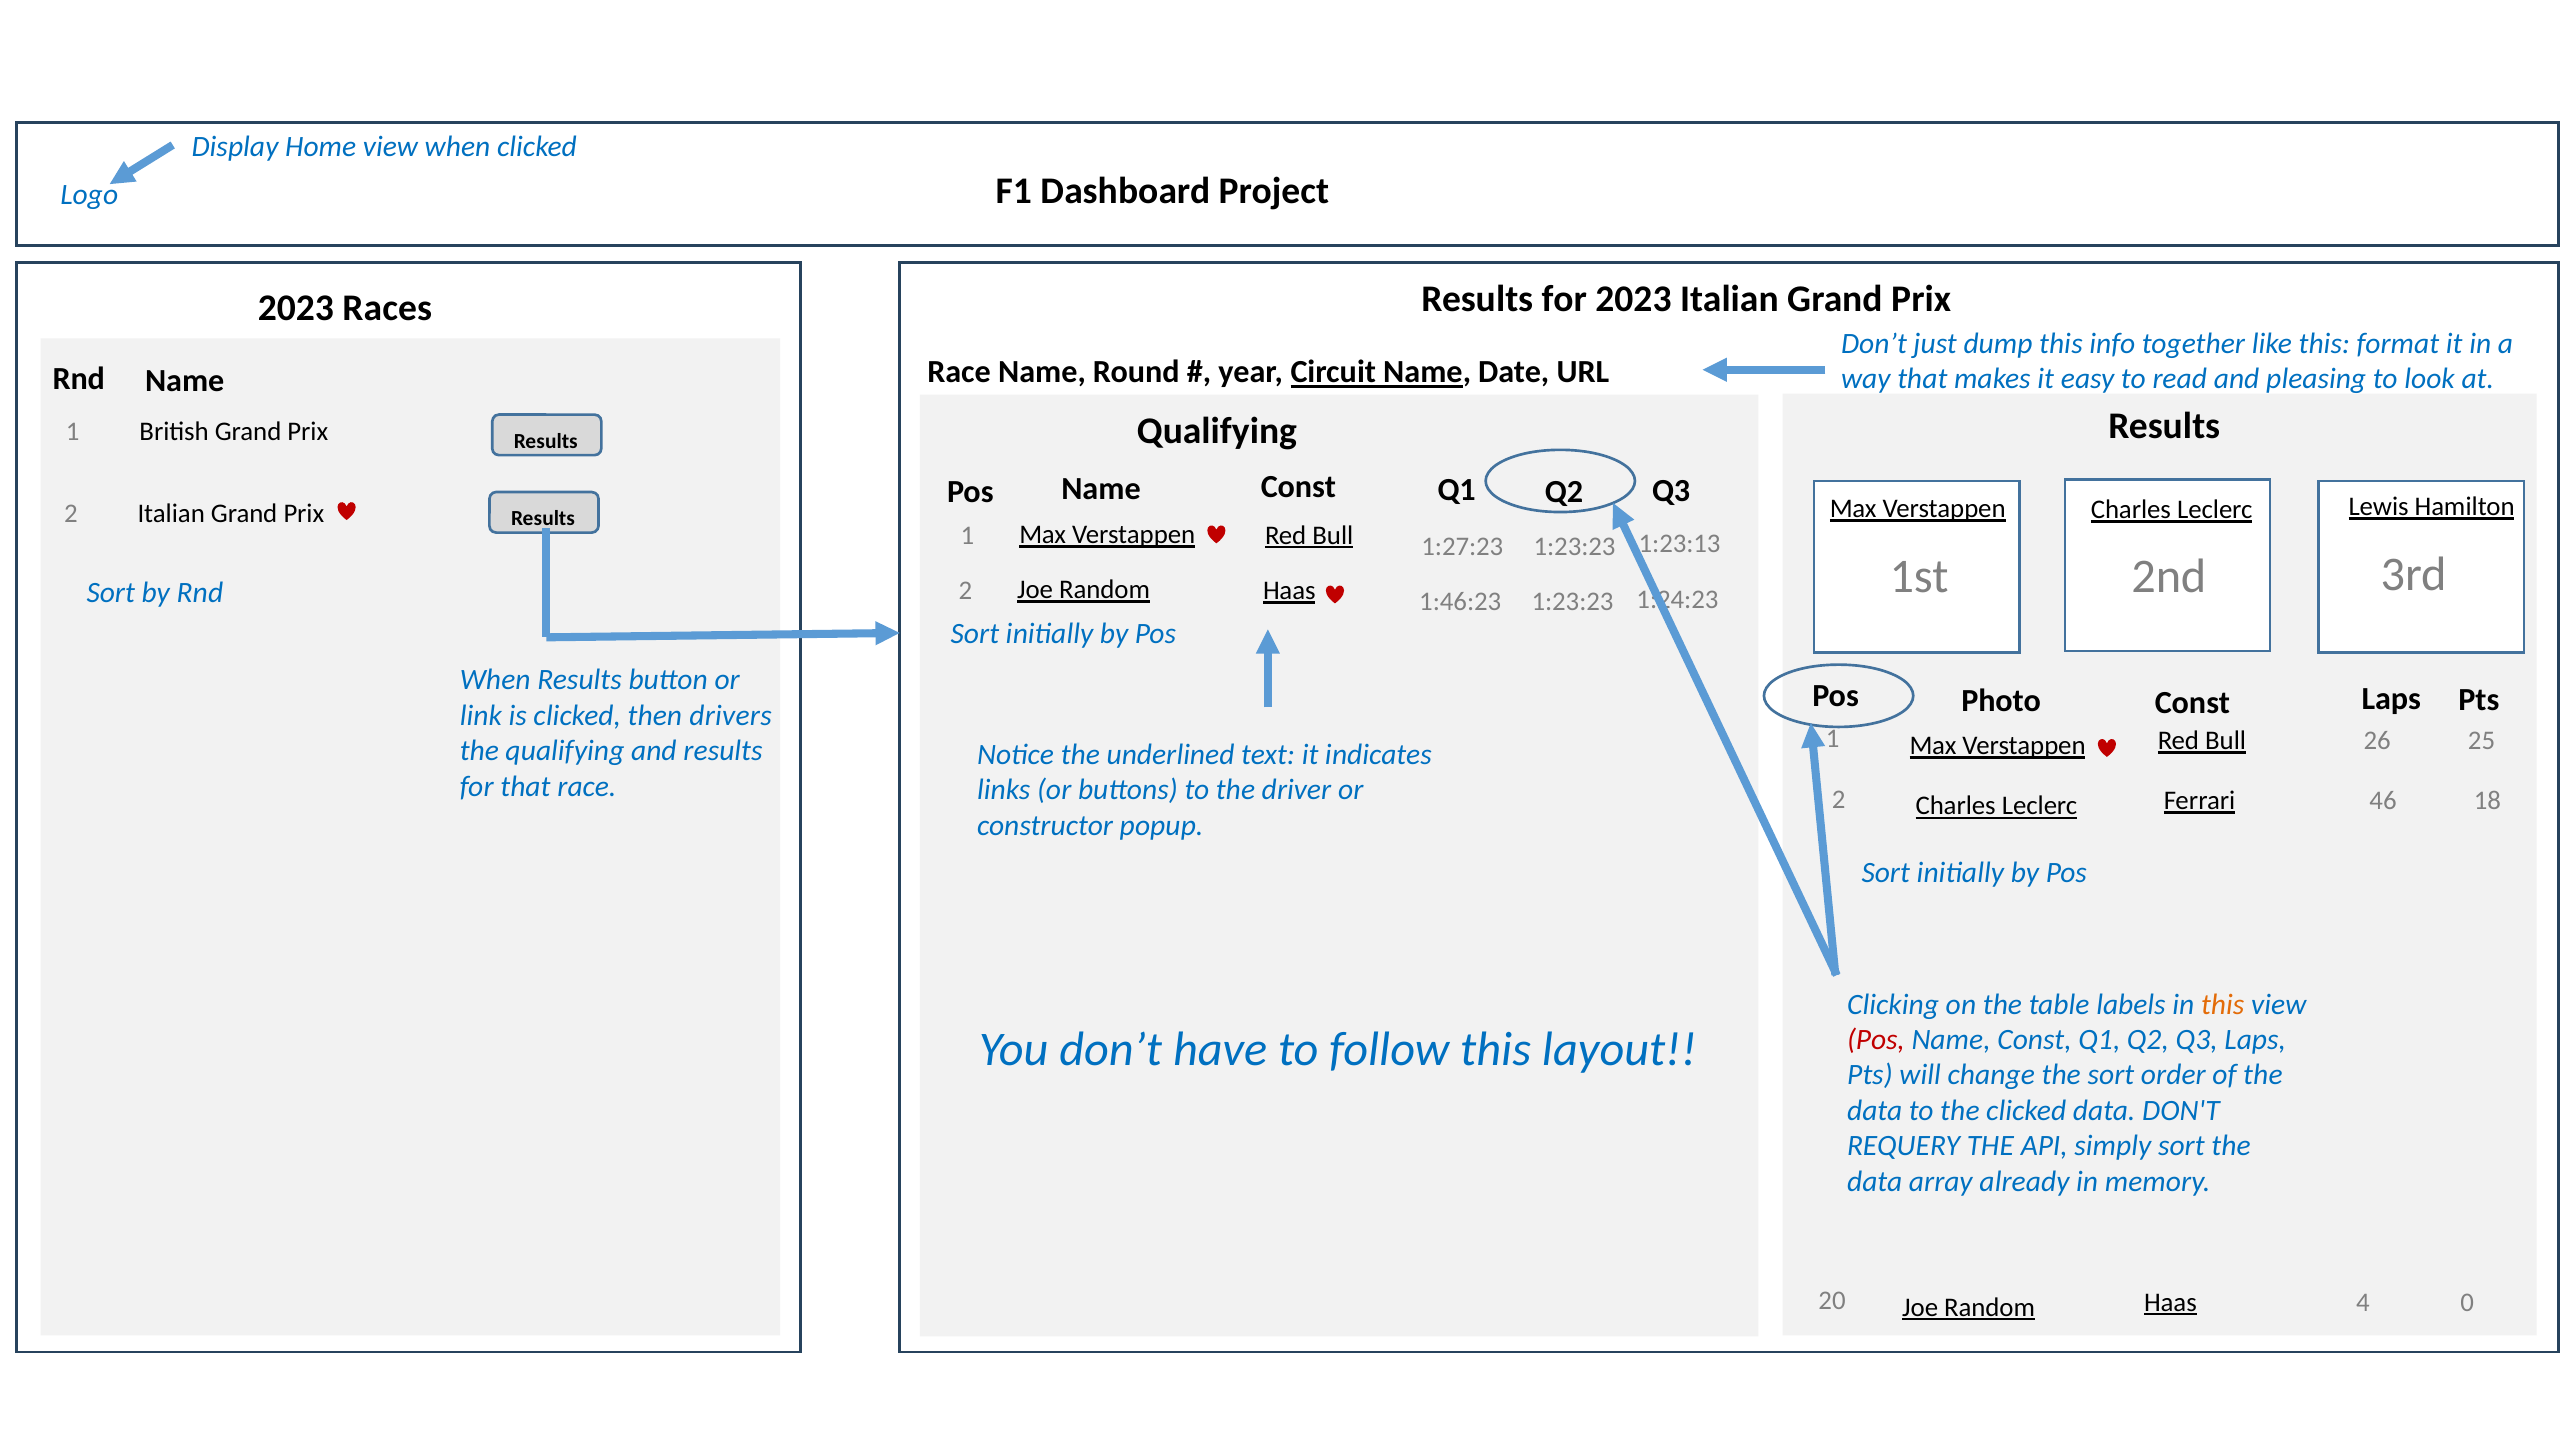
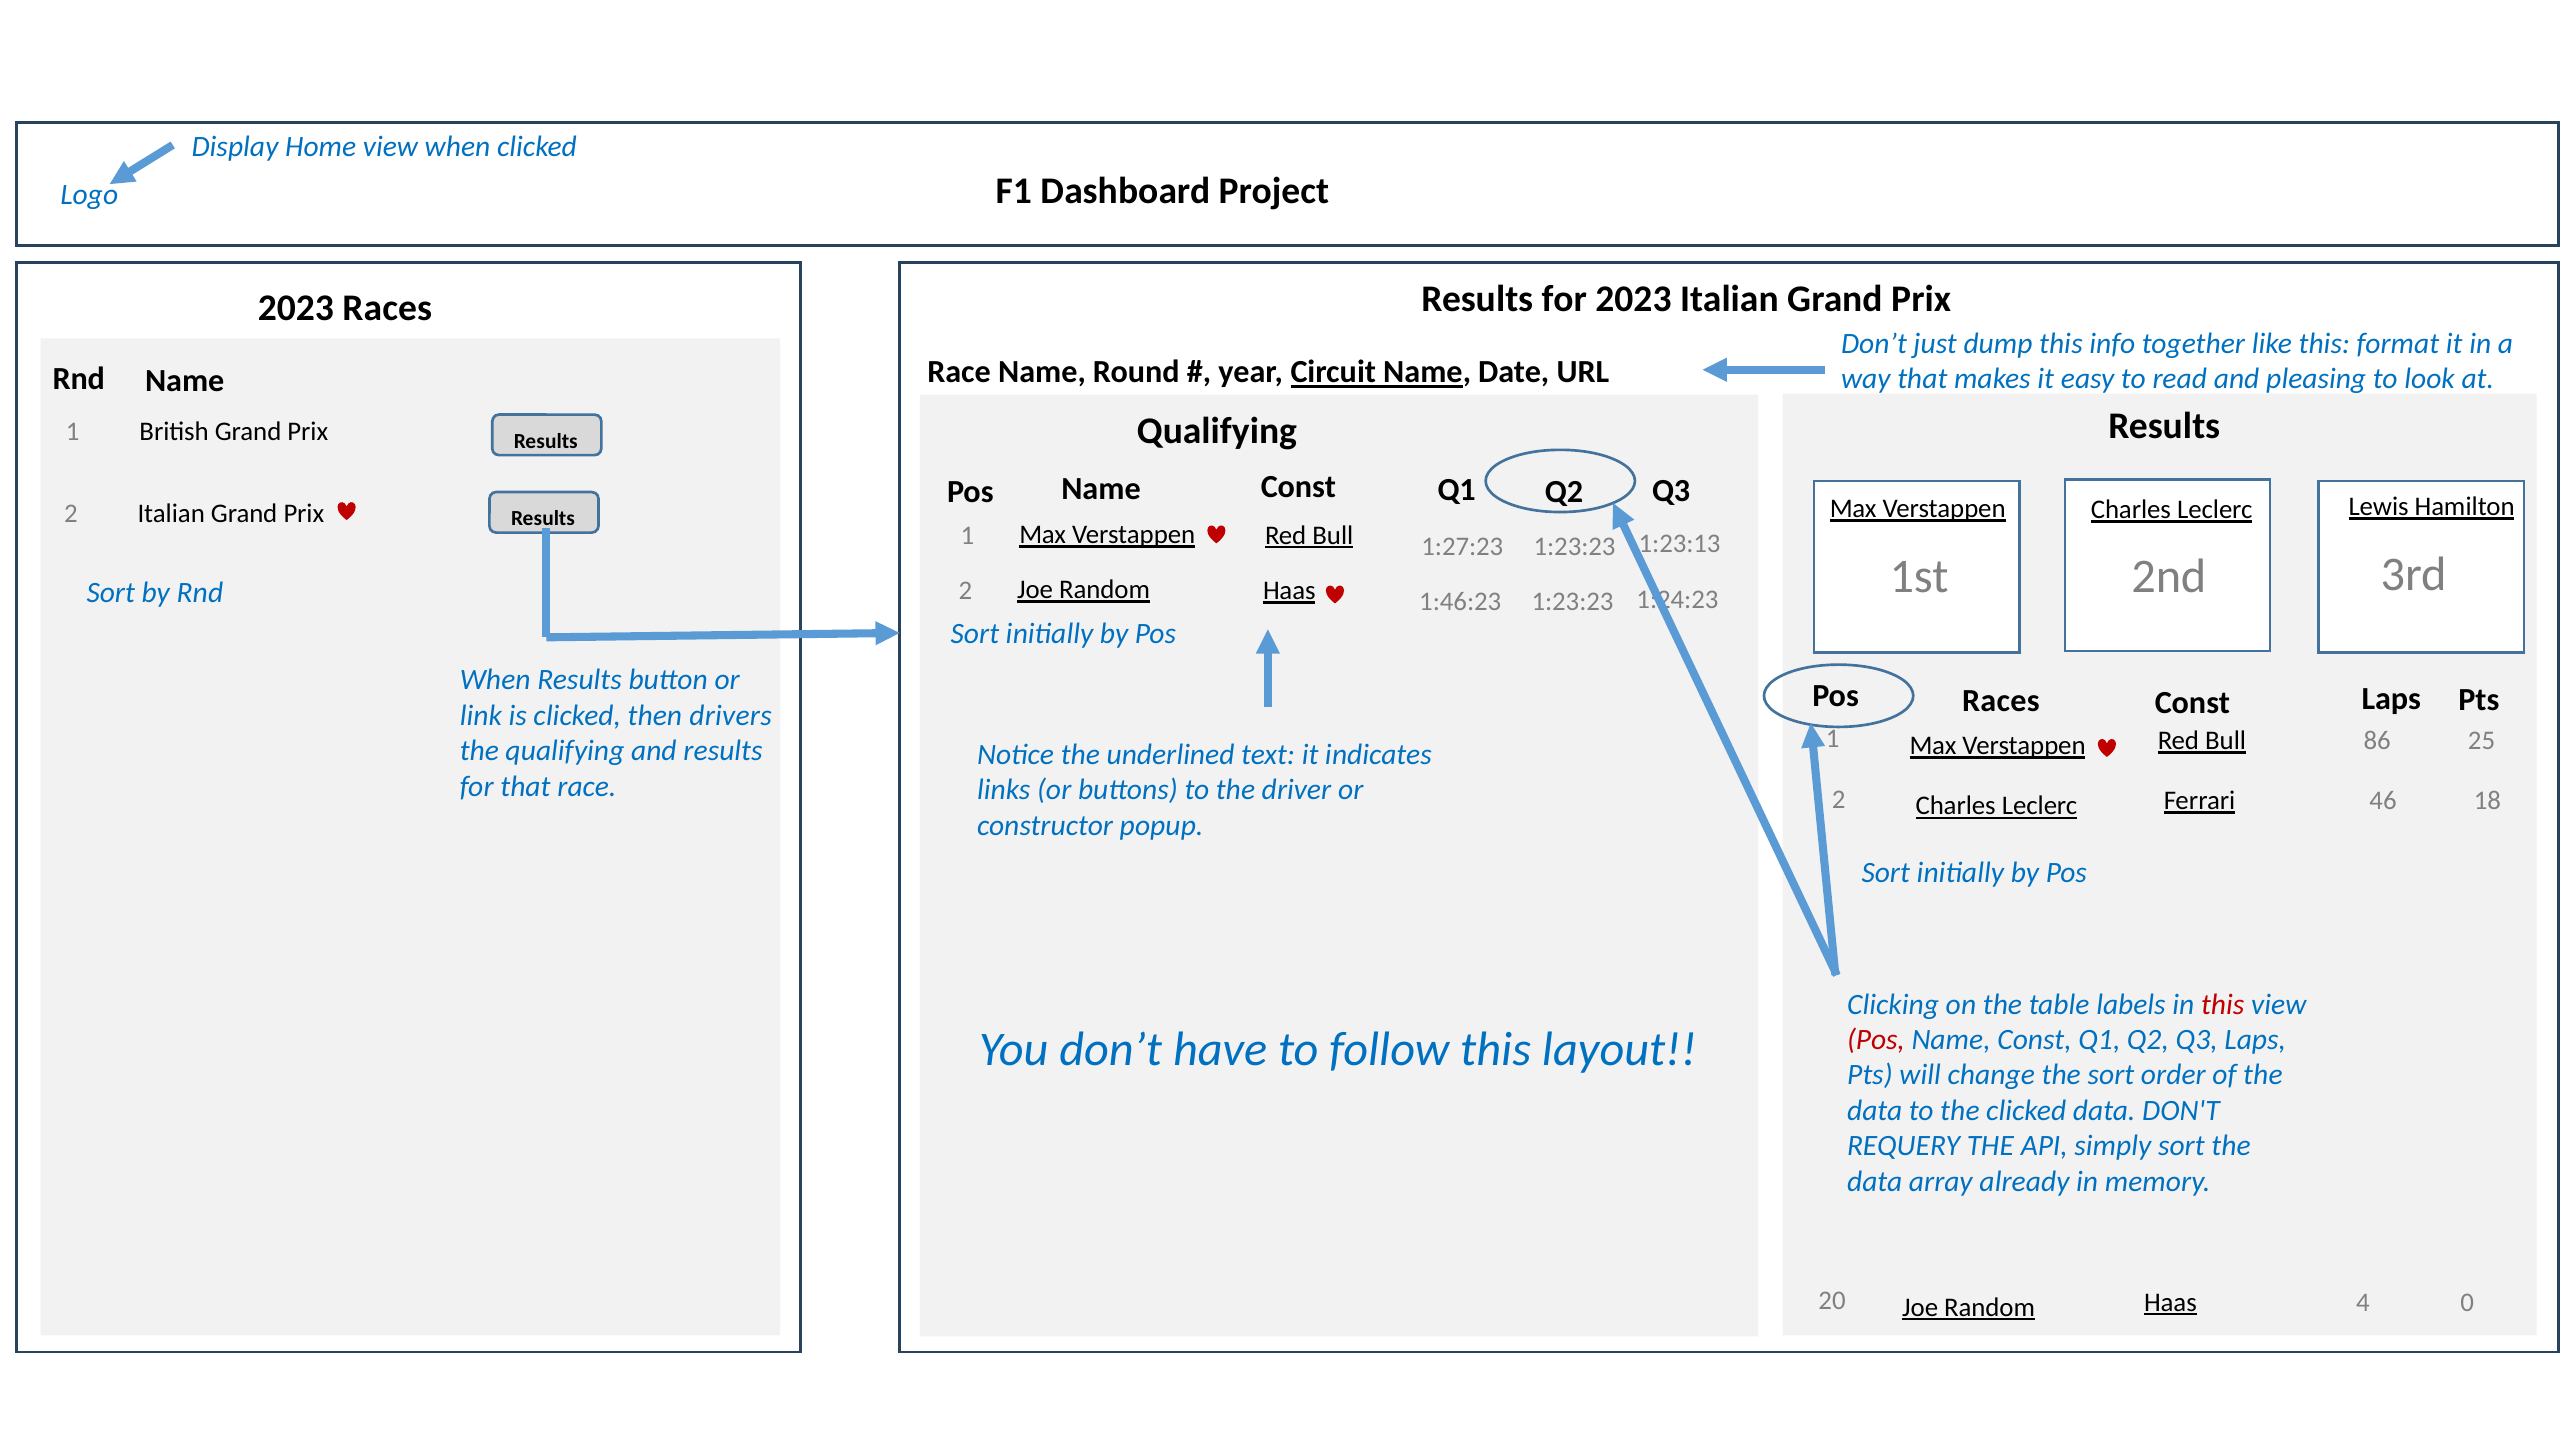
Photo at (2001, 701): Photo -> Races
26: 26 -> 86
this at (2223, 1004) colour: orange -> red
